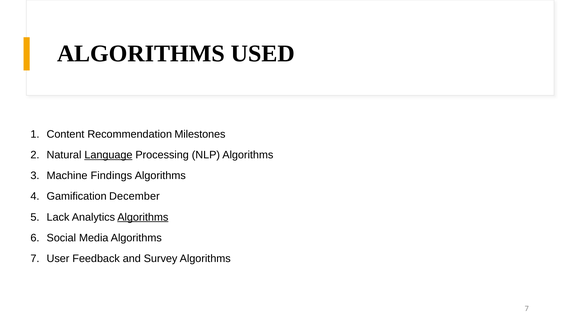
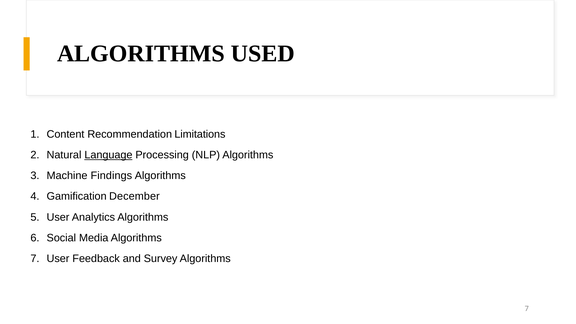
Milestones: Milestones -> Limitations
Lack at (58, 217): Lack -> User
Algorithms at (143, 217) underline: present -> none
